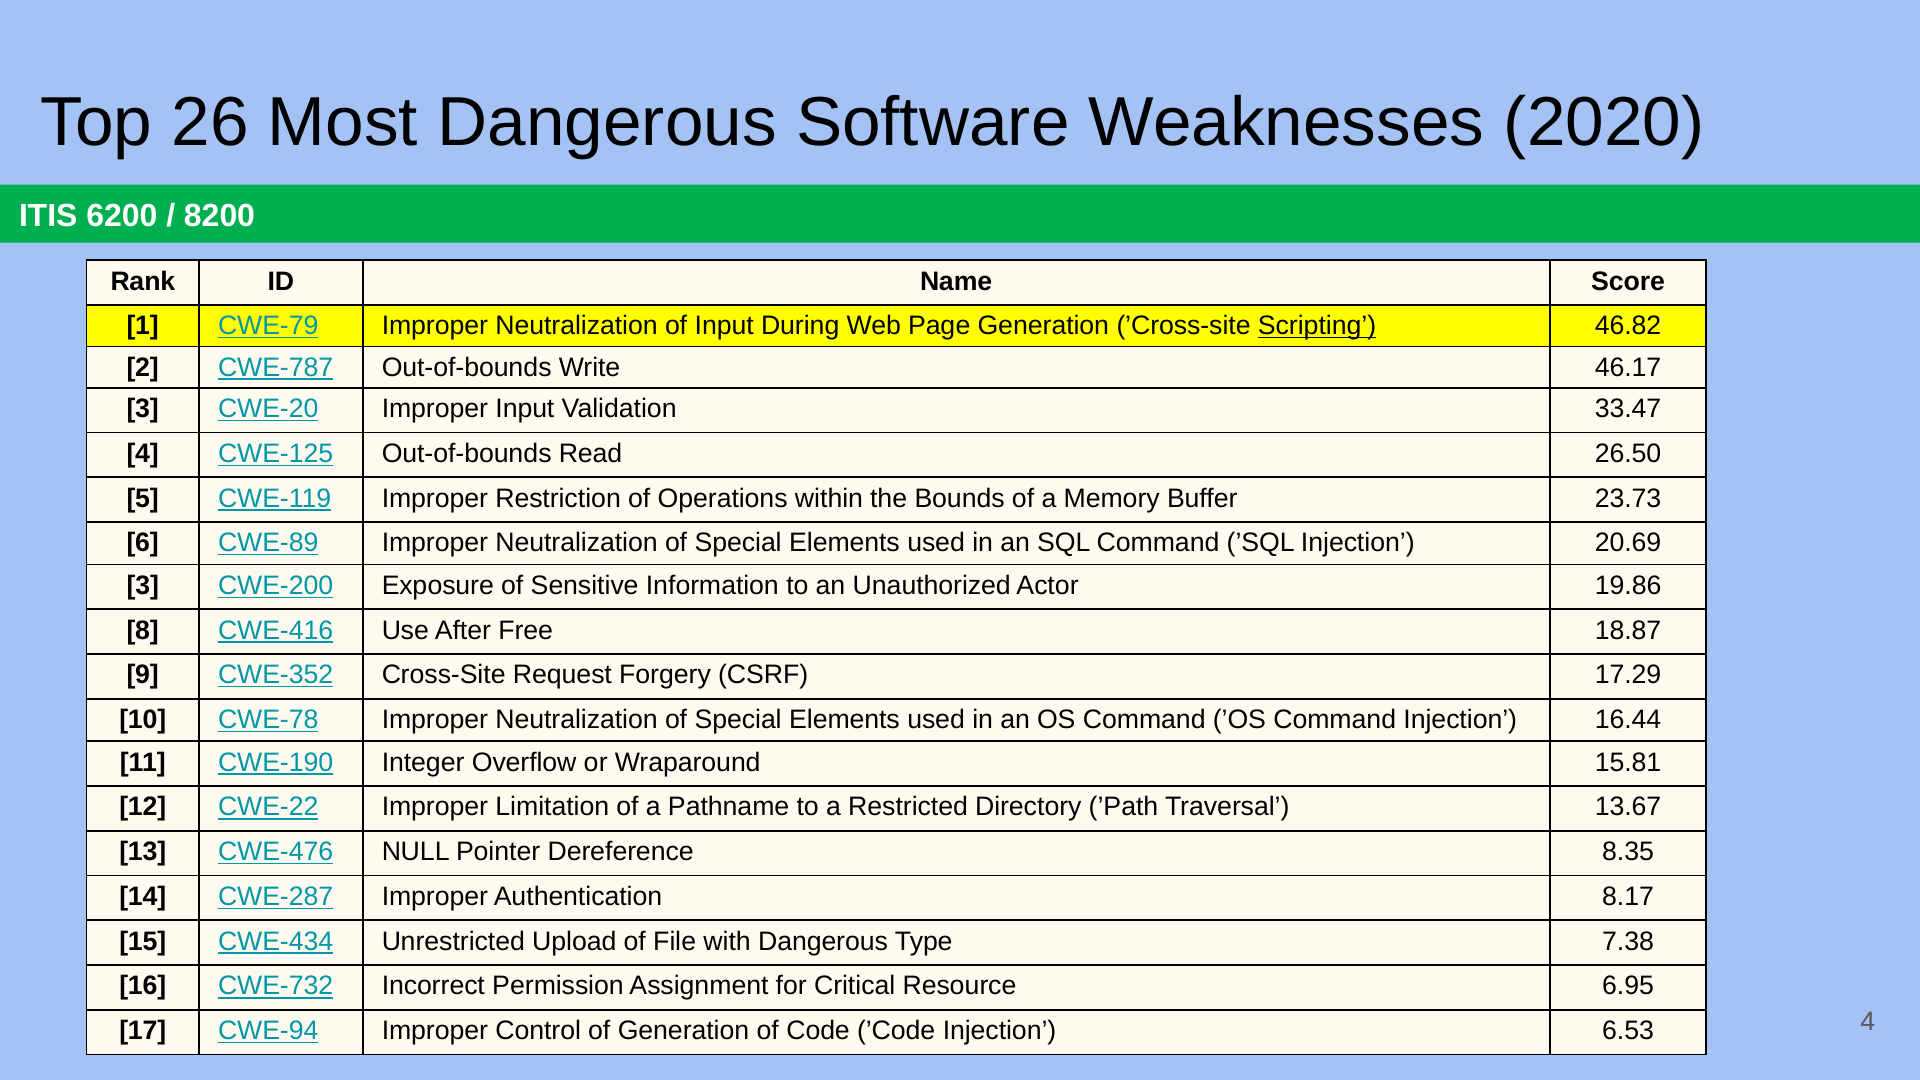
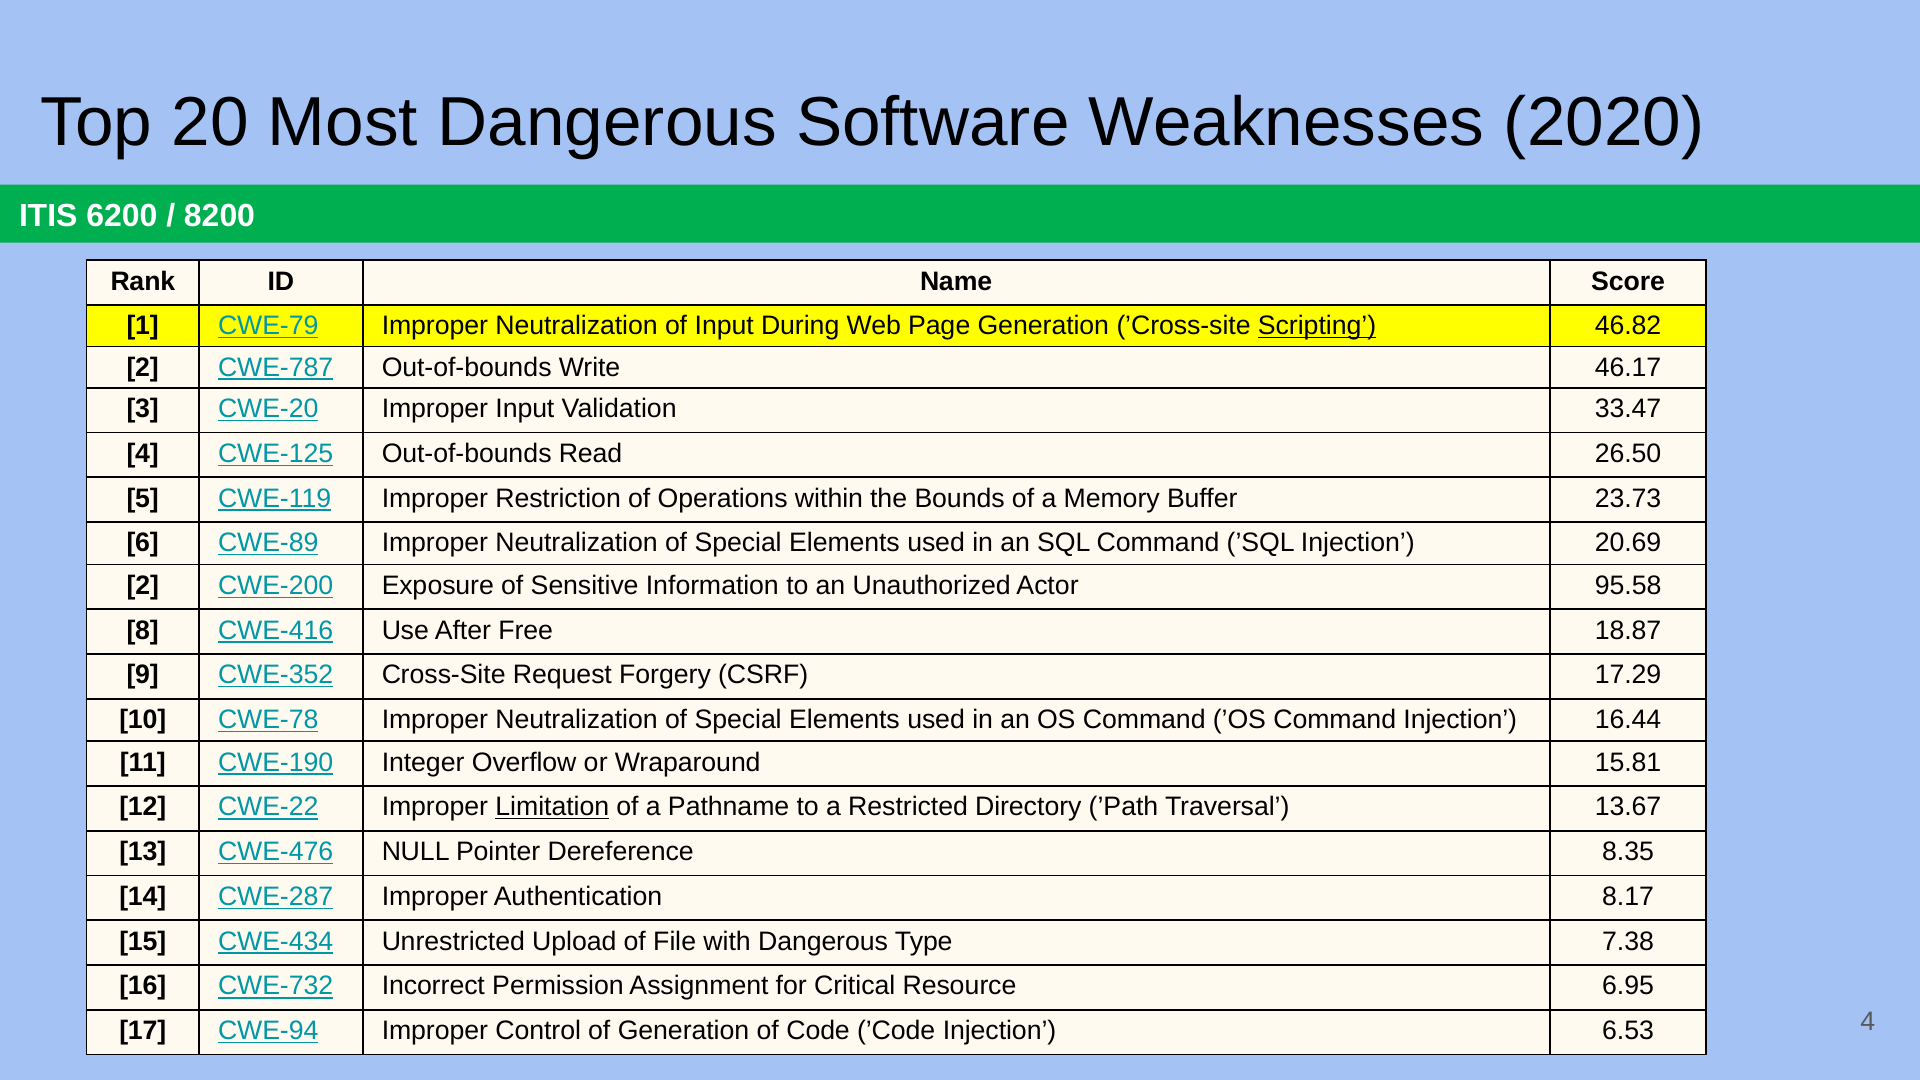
26: 26 -> 20
3 at (143, 586): 3 -> 2
19.86: 19.86 -> 95.58
Limitation underline: none -> present
